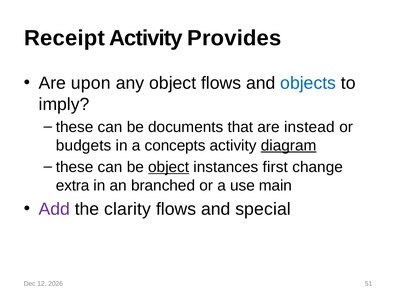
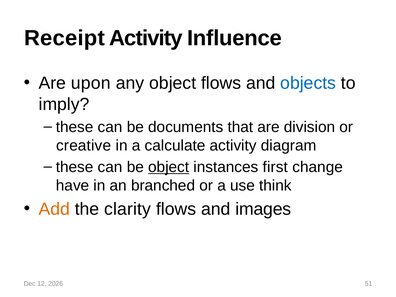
Provides: Provides -> Influence
instead: instead -> division
budgets: budgets -> creative
concepts: concepts -> calculate
diagram underline: present -> none
extra: extra -> have
main: main -> think
Add colour: purple -> orange
special: special -> images
